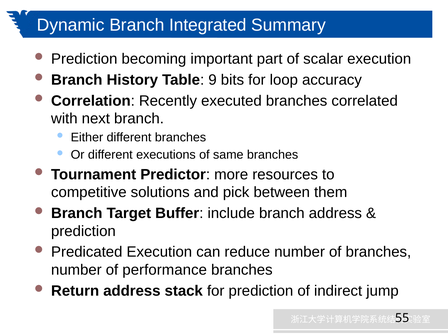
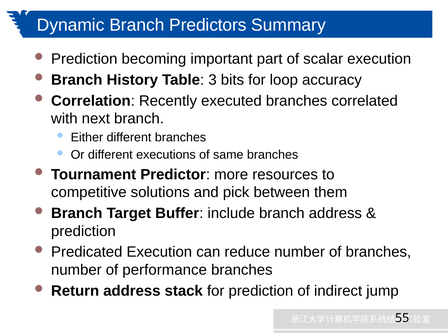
Integrated: Integrated -> Predictors
9: 9 -> 3
